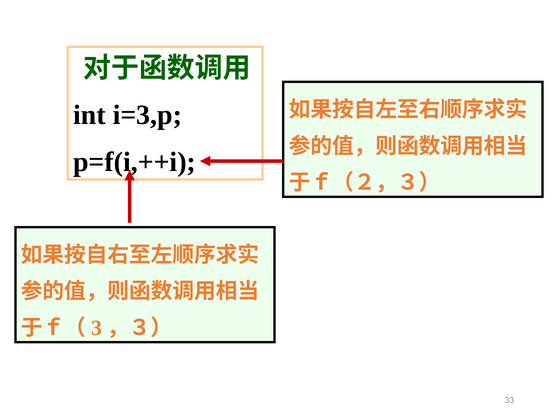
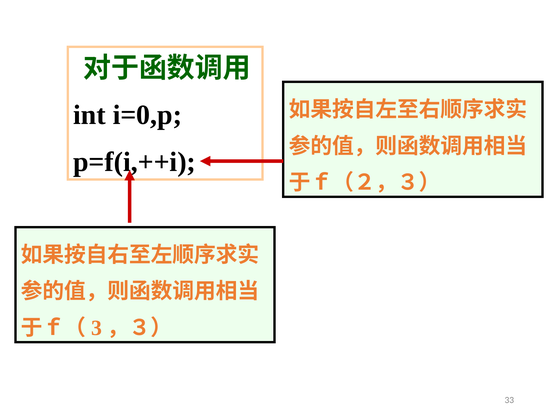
i=3,p: i=3,p -> i=0,p
